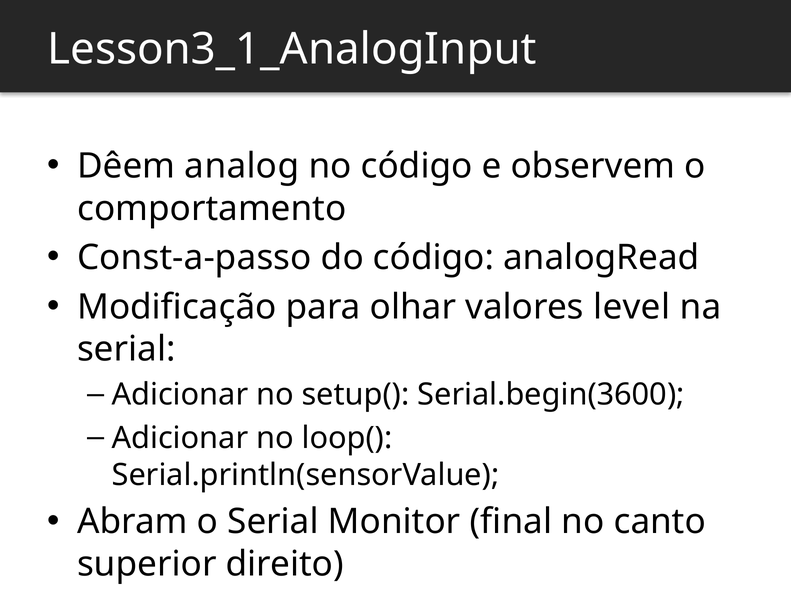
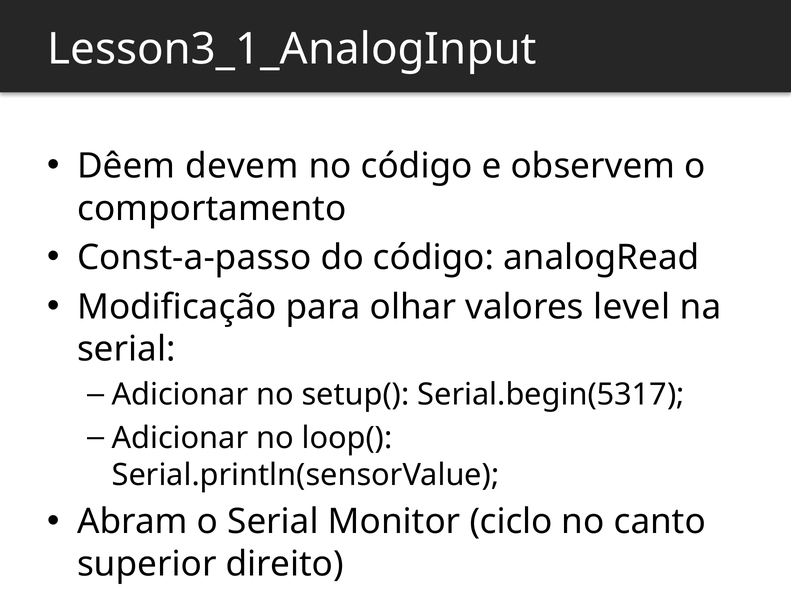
analog: analog -> devem
Serial.begin(3600: Serial.begin(3600 -> Serial.begin(5317
final: final -> ciclo
